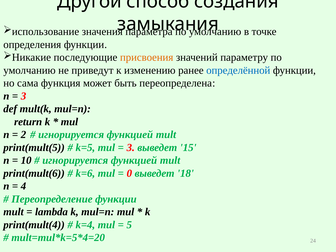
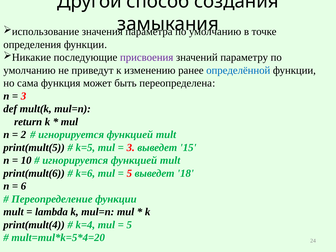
присвоения colour: orange -> purple
0 at (129, 173): 0 -> 5
4: 4 -> 6
